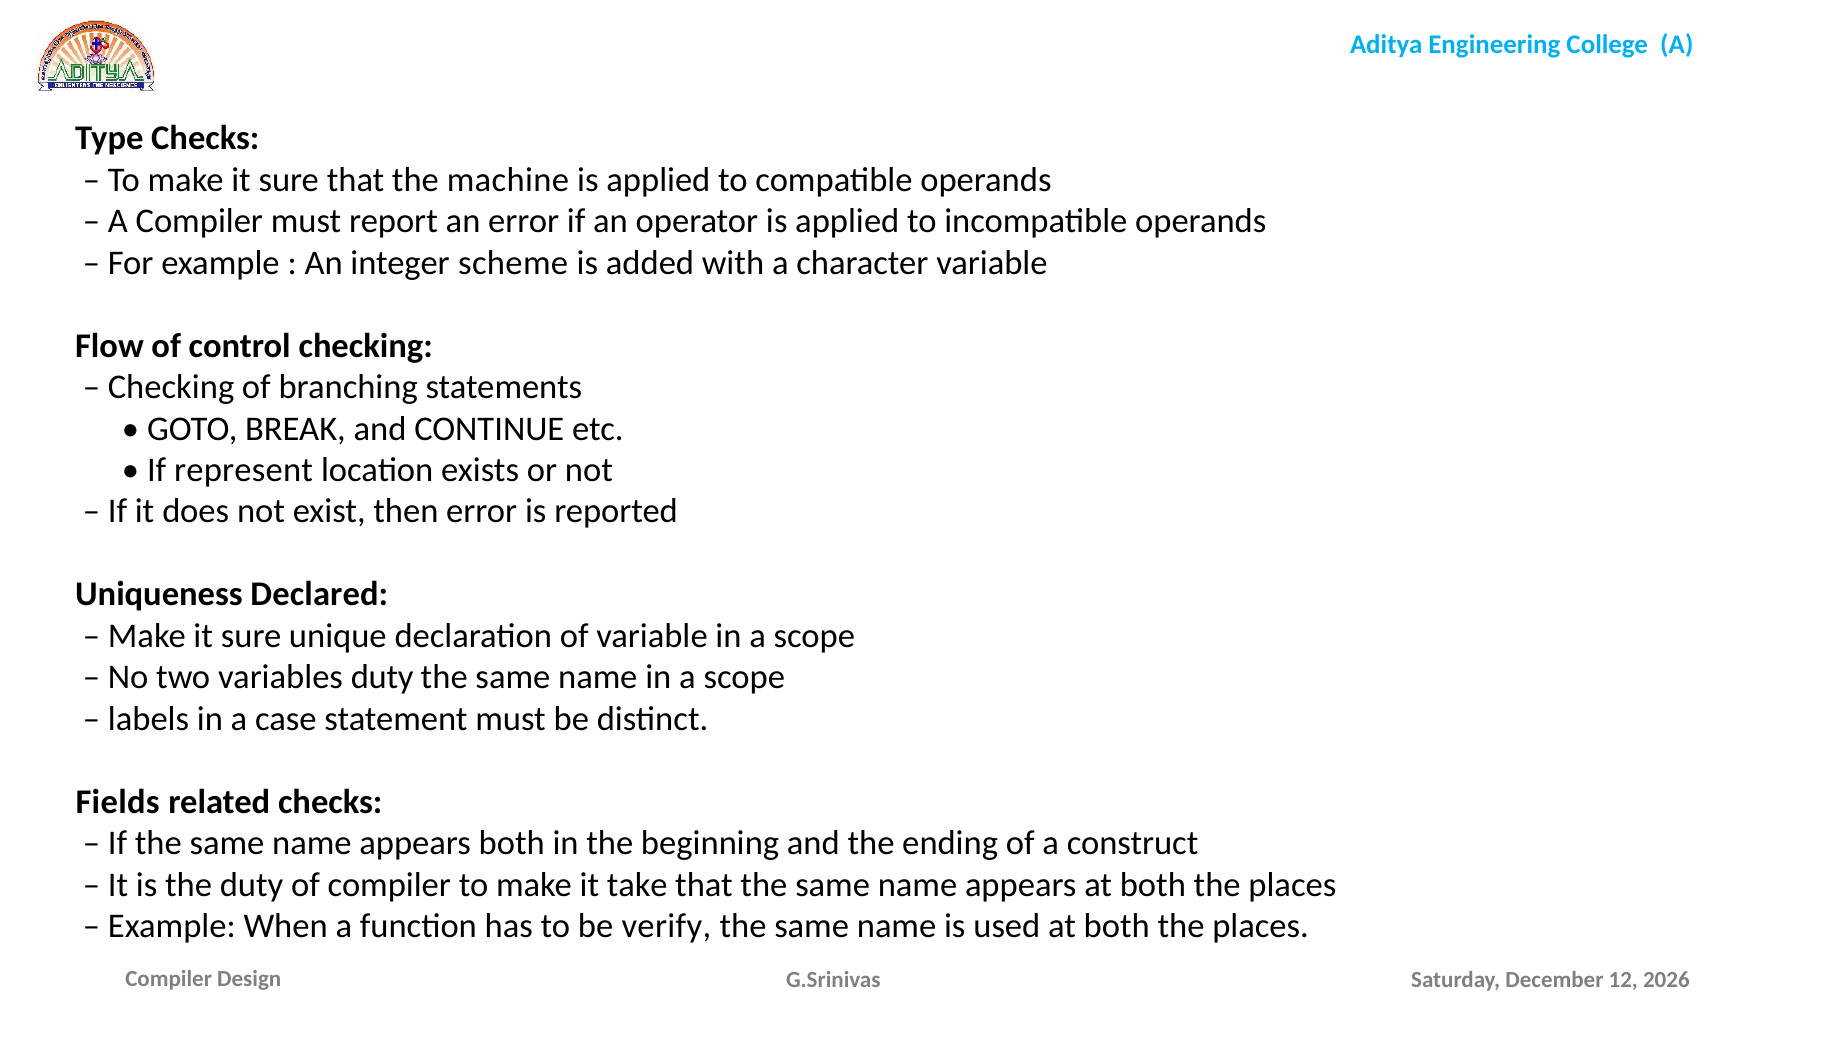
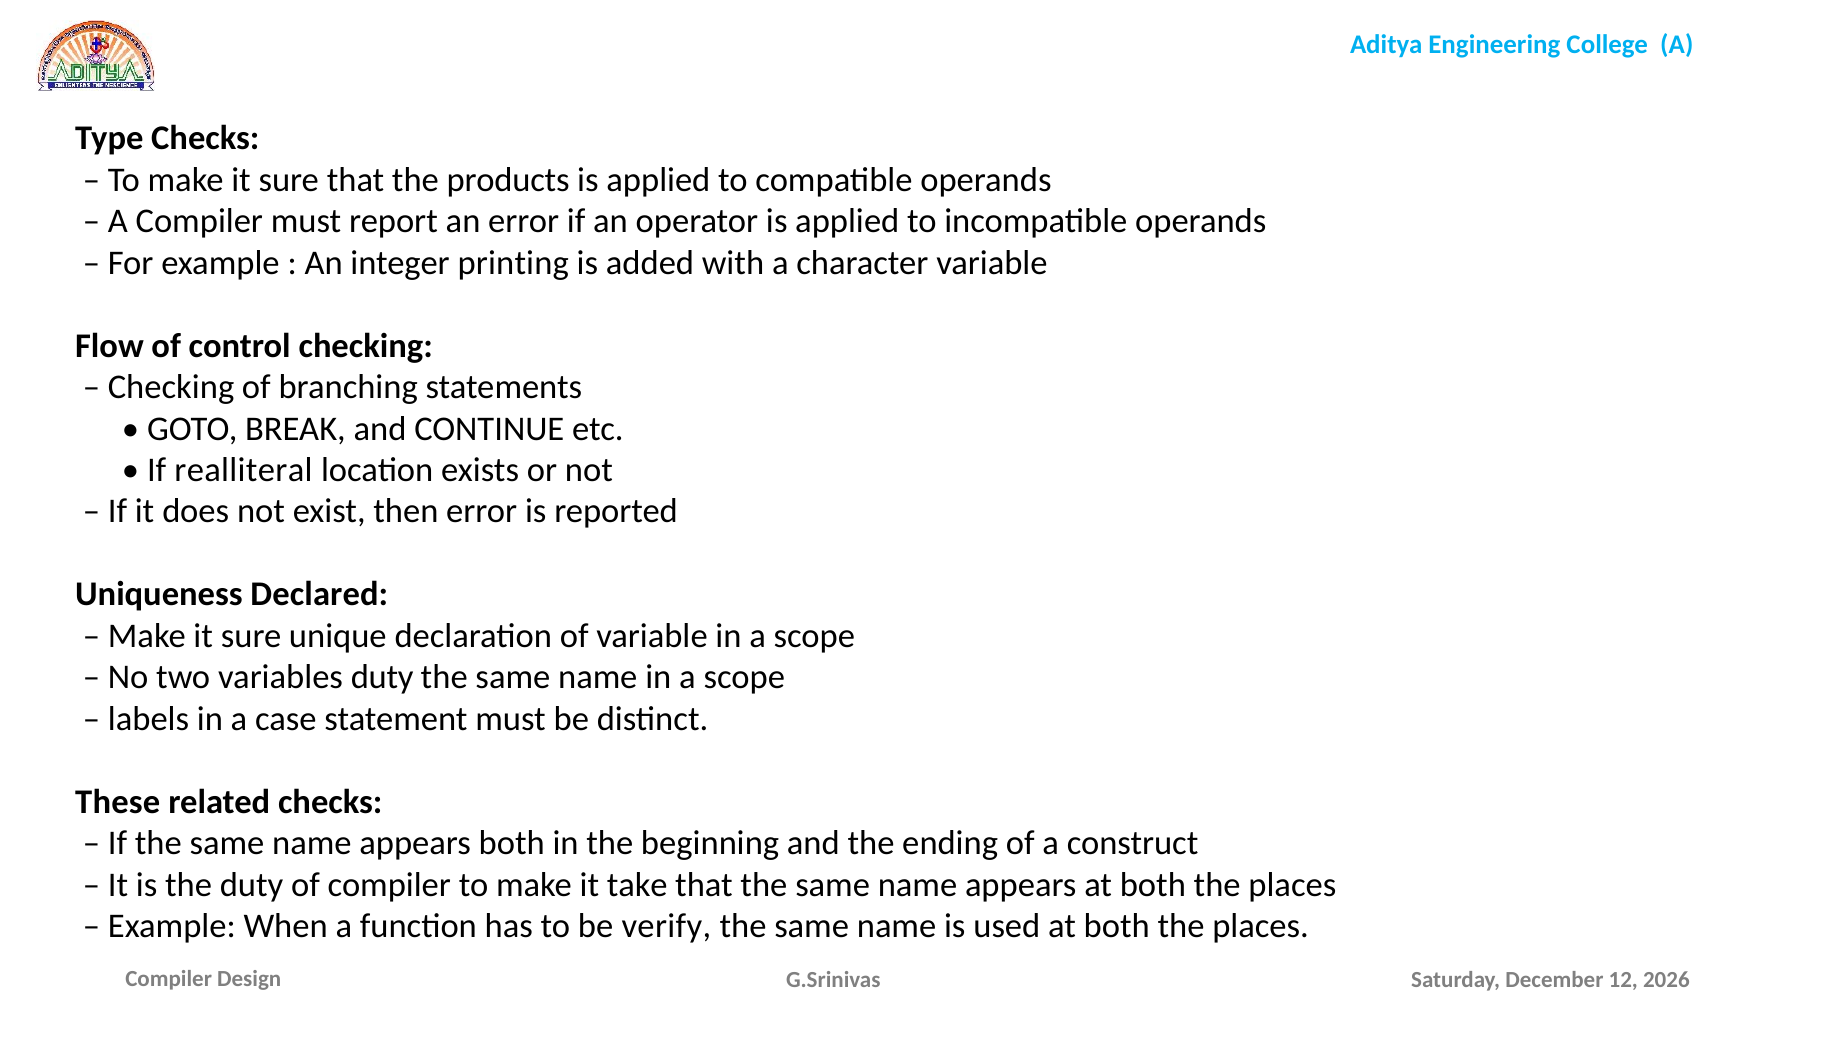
machine: machine -> products
scheme: scheme -> printing
represent: represent -> realliteral
Fields: Fields -> These
